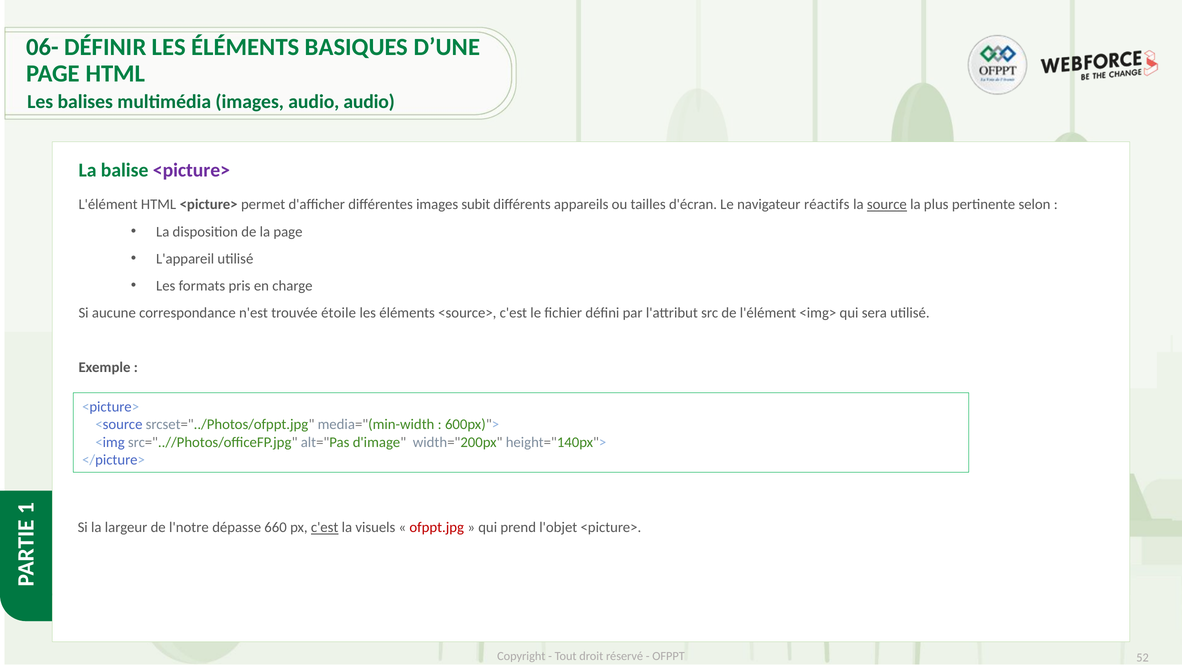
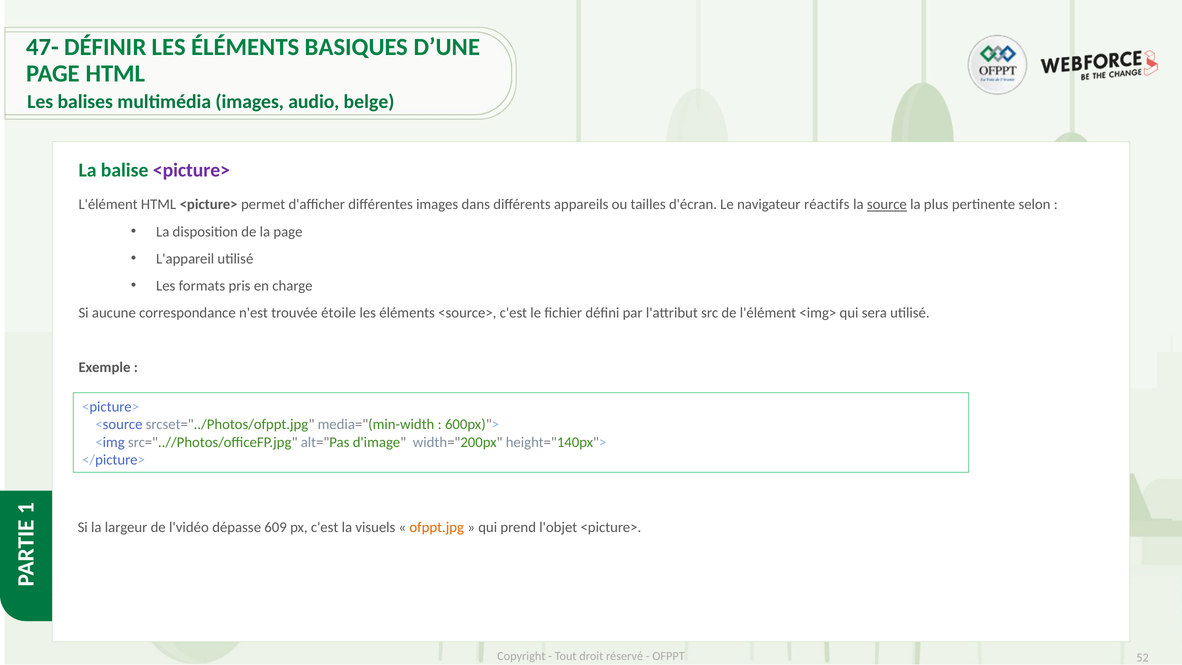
06-: 06- -> 47-
audio audio: audio -> belge
subit: subit -> dans
l'notre: l'notre -> l'vidéo
660: 660 -> 609
c'est at (325, 527) underline: present -> none
ofppt.jpg colour: red -> orange
